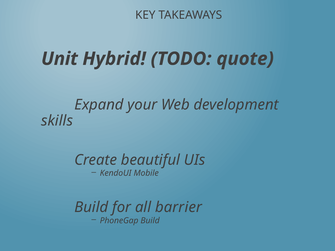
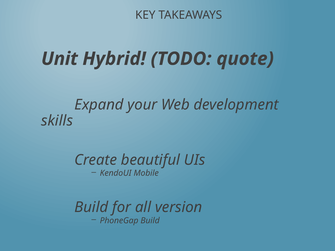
barrier: barrier -> version
